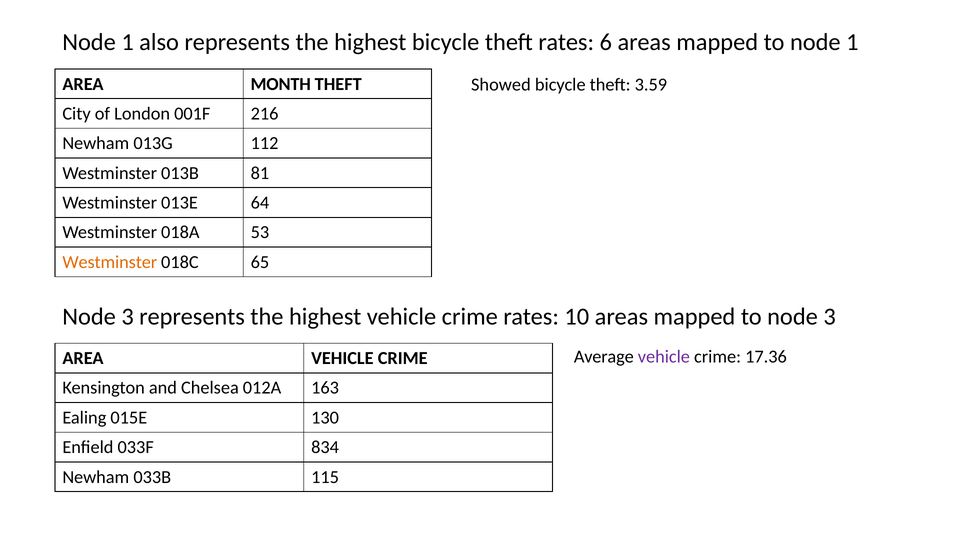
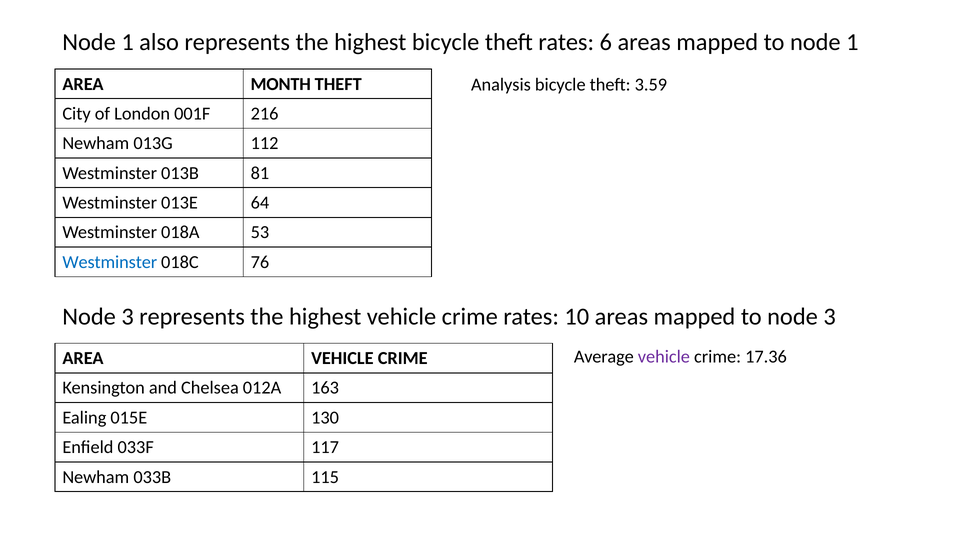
Showed: Showed -> Analysis
Westminster at (110, 262) colour: orange -> blue
65: 65 -> 76
834: 834 -> 117
